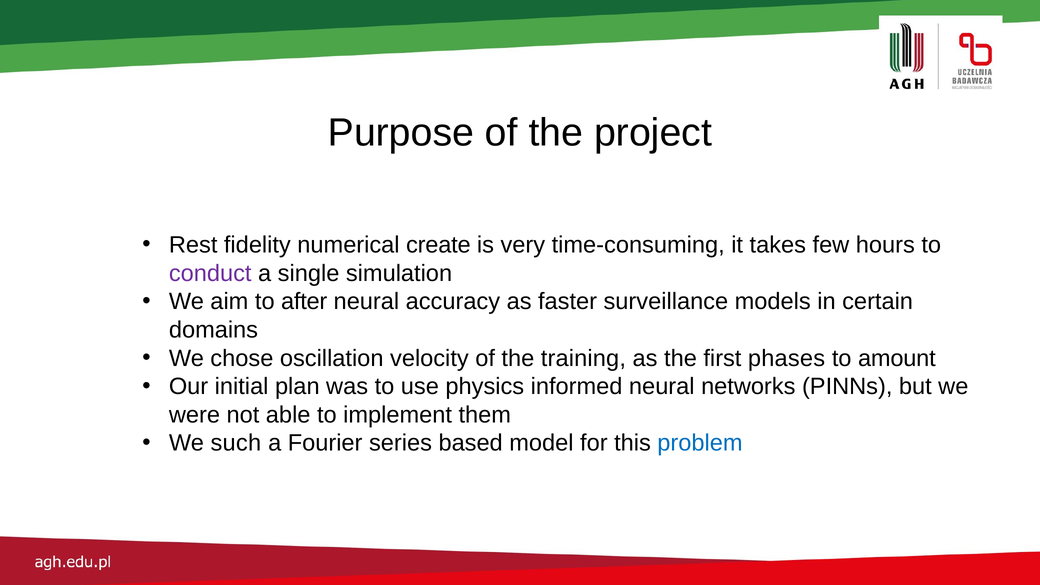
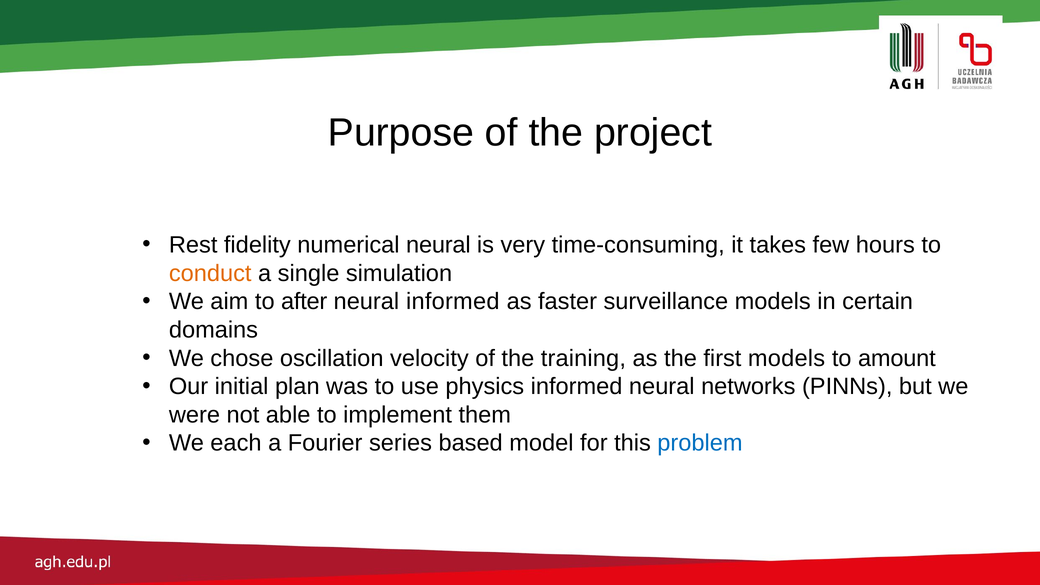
numerical create: create -> neural
conduct colour: purple -> orange
neural accuracy: accuracy -> informed
first phases: phases -> models
such: such -> each
